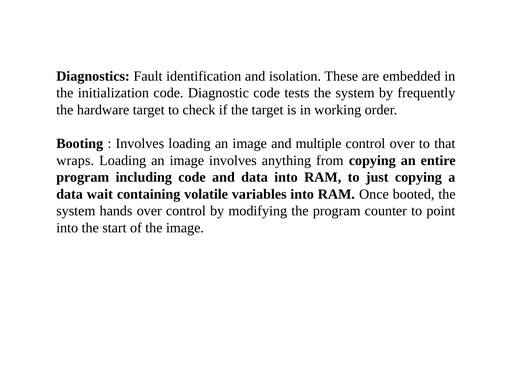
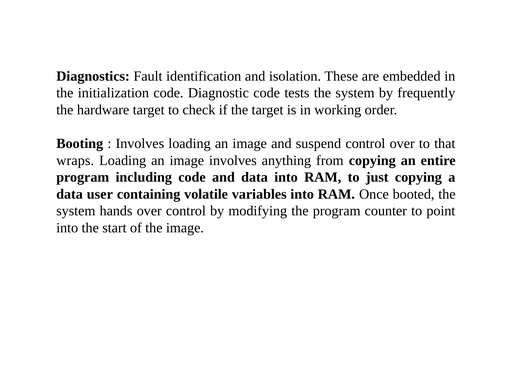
multiple: multiple -> suspend
wait: wait -> user
